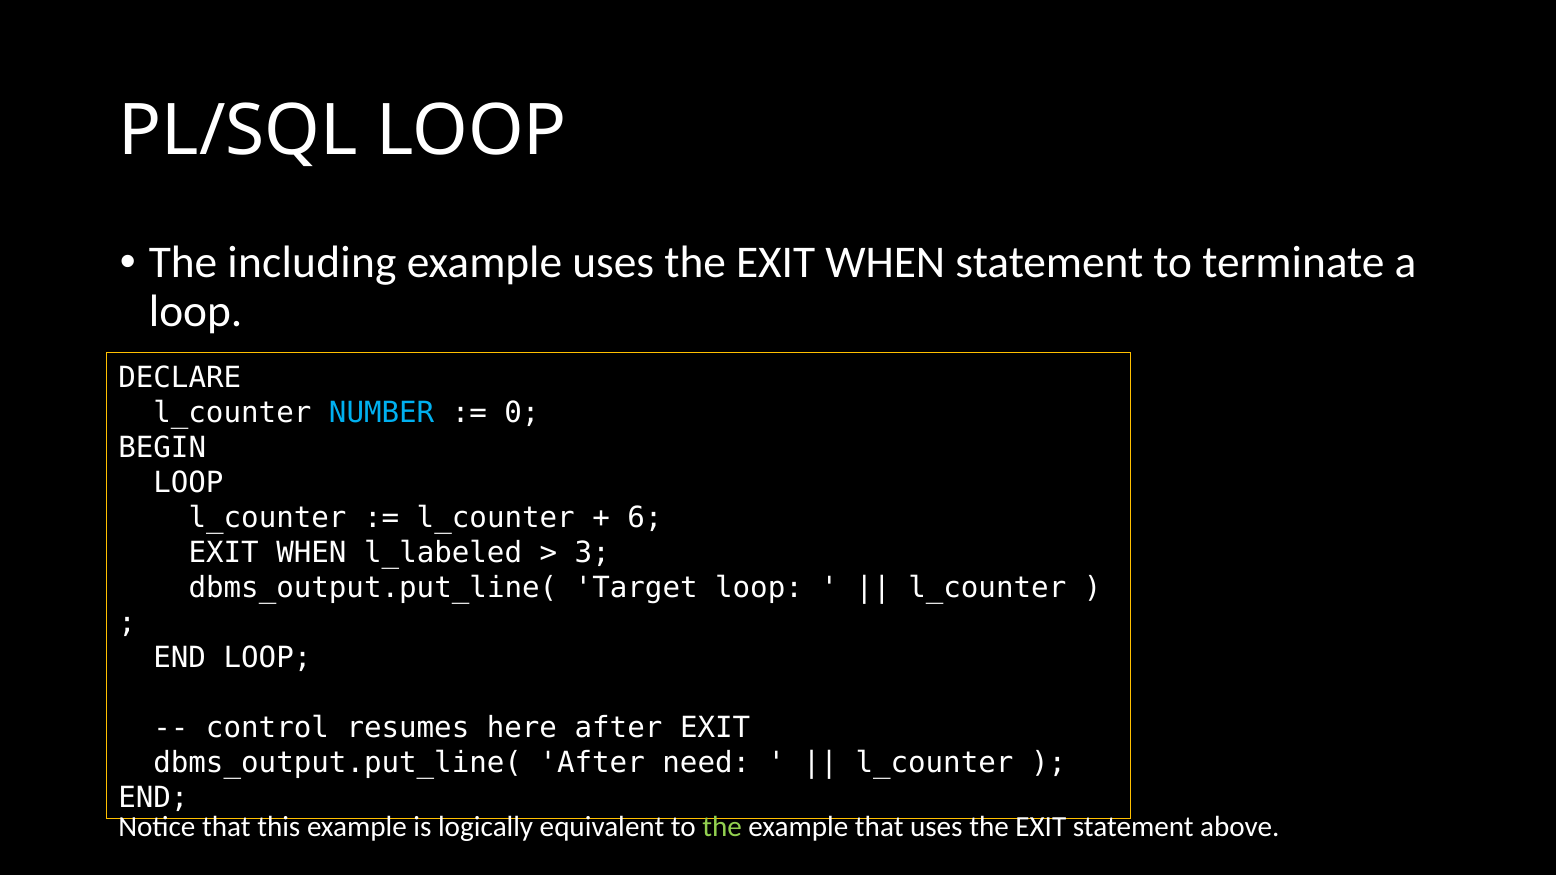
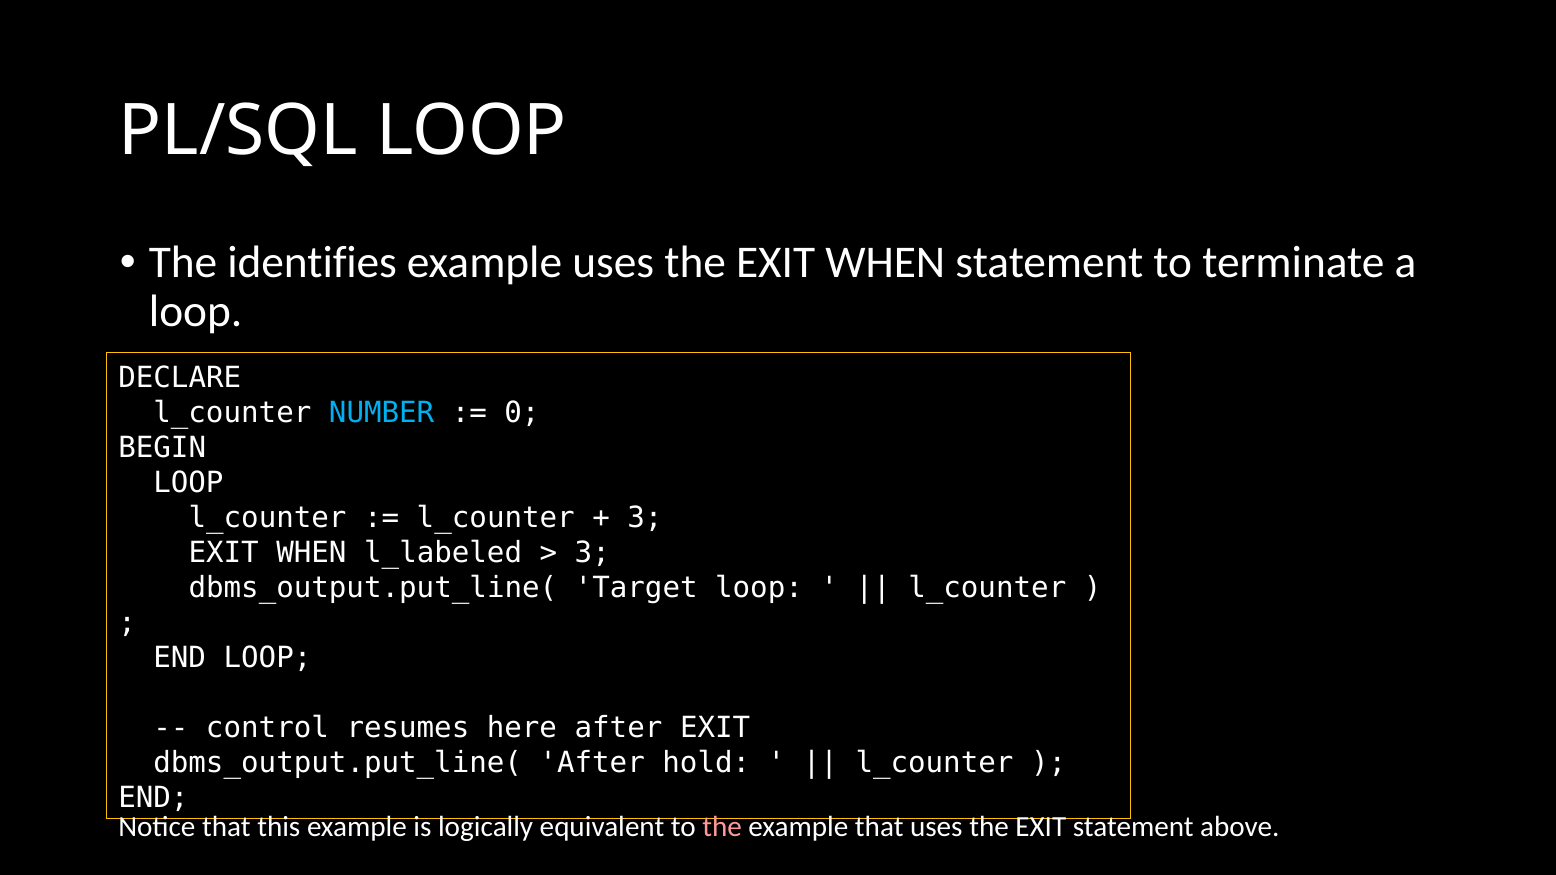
including: including -> identifies
6 at (645, 518): 6 -> 3
need: need -> hold
the at (722, 827) colour: light green -> pink
